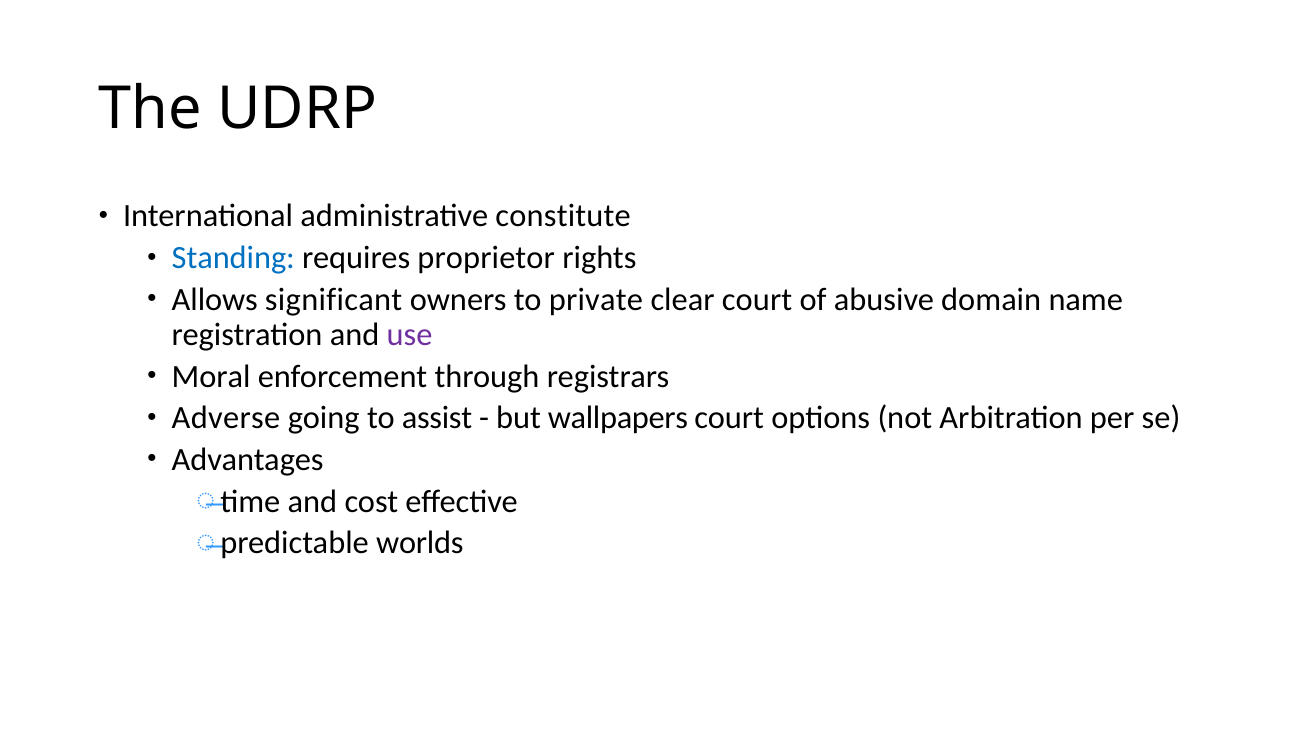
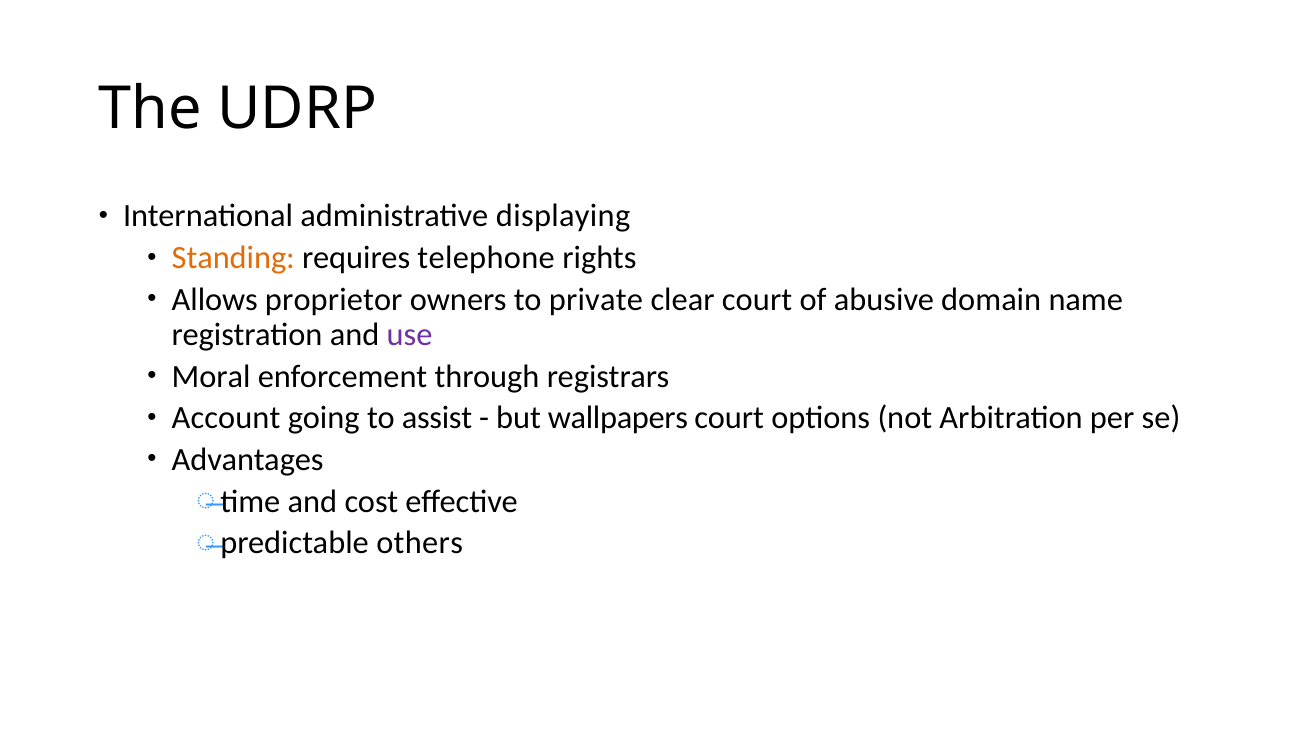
constitute: constitute -> displaying
Standing colour: blue -> orange
proprietor: proprietor -> telephone
significant: significant -> proprietor
Adverse: Adverse -> Account
worlds: worlds -> others
